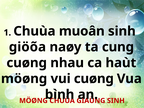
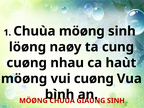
Chuùa muoân: muoân -> möøng
giöõa: giöõa -> löøng
